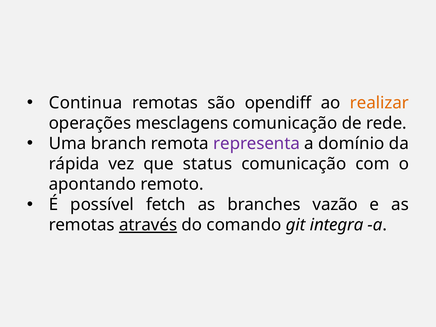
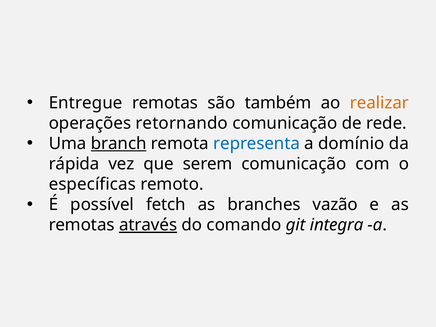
Continua: Continua -> Entregue
opendiff: opendiff -> também
mesclagens: mesclagens -> retornando
branch underline: none -> present
representa colour: purple -> blue
status: status -> serem
apontando: apontando -> específicas
